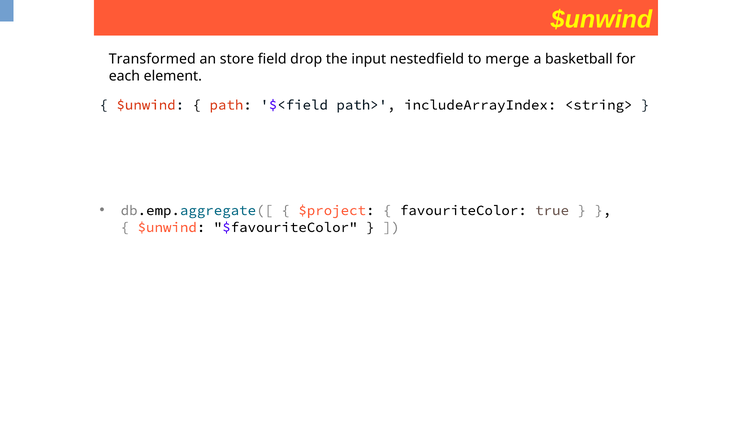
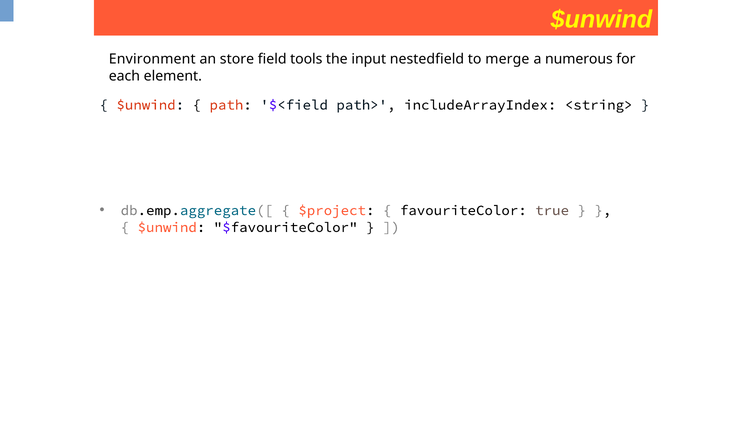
Transformed: Transformed -> Environment
drop: drop -> tools
basketball: basketball -> numerous
